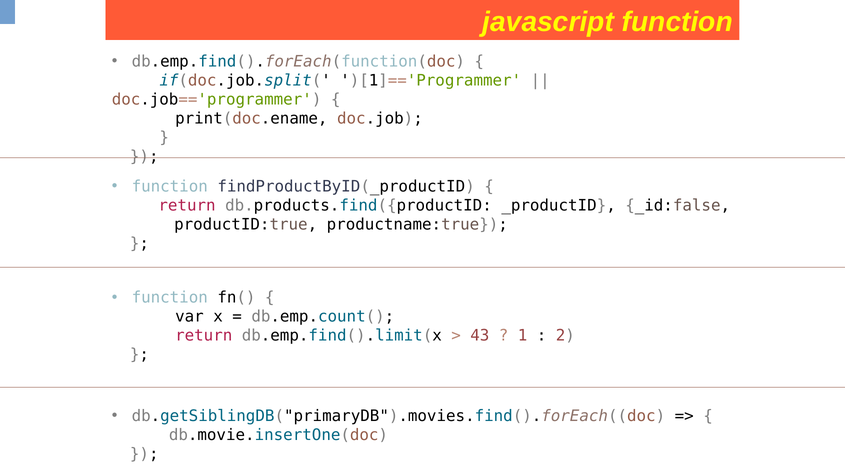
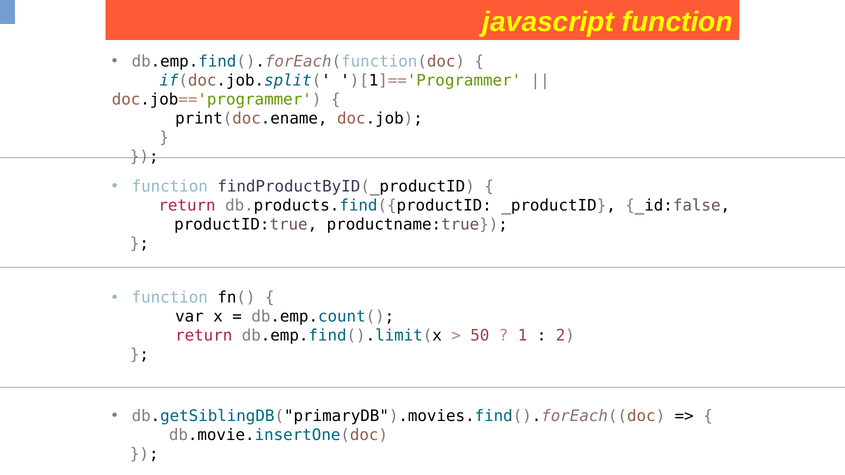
43: 43 -> 50
